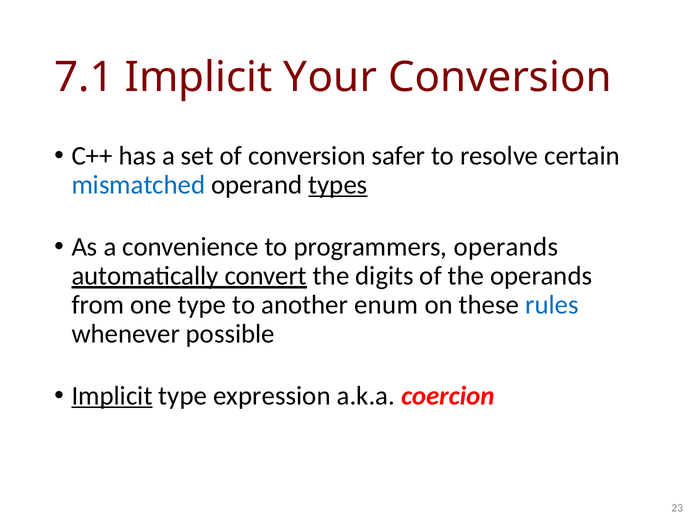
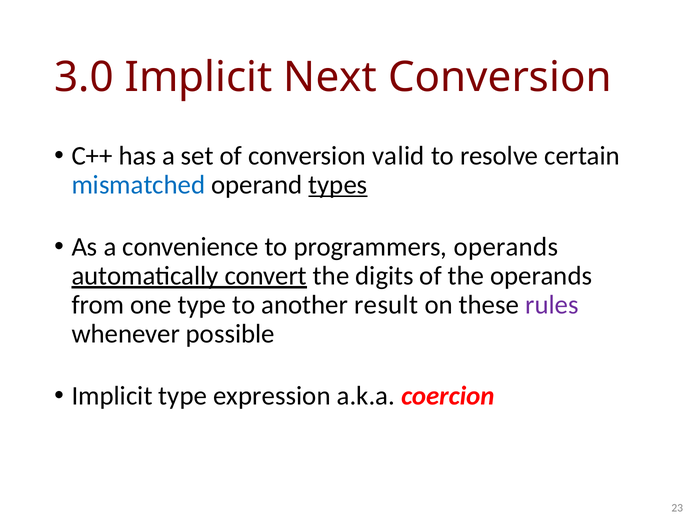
7.1: 7.1 -> 3.0
Your: Your -> Next
safer: safer -> valid
enum: enum -> result
rules colour: blue -> purple
Implicit at (112, 395) underline: present -> none
